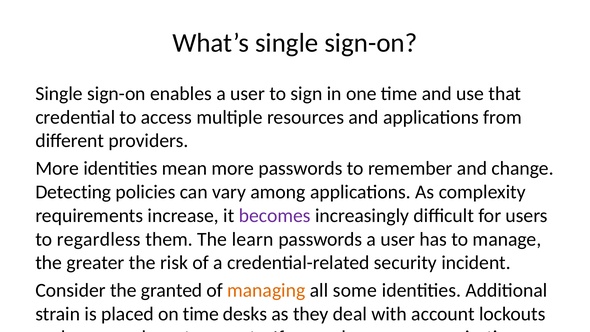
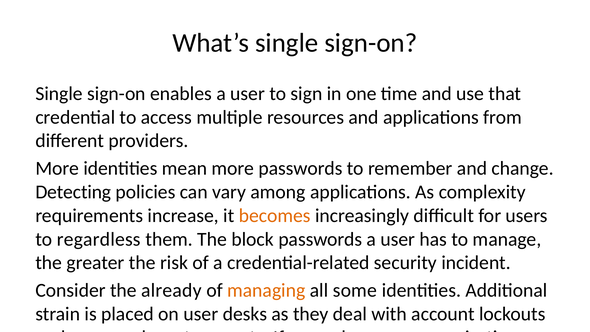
becomes colour: purple -> orange
learn: learn -> block
the granted: granted -> already
on time: time -> user
